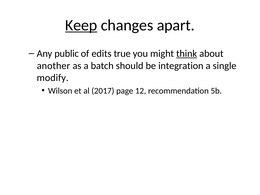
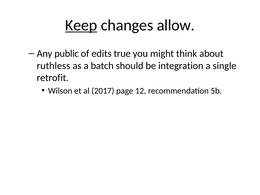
apart: apart -> allow
think underline: present -> none
another: another -> ruthless
modify: modify -> retrofit
